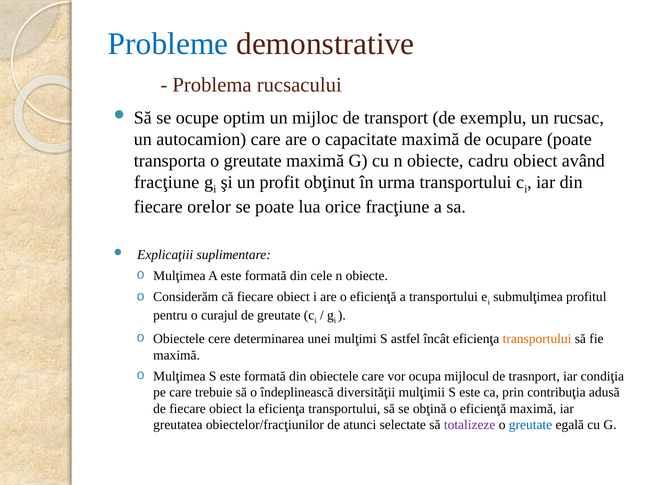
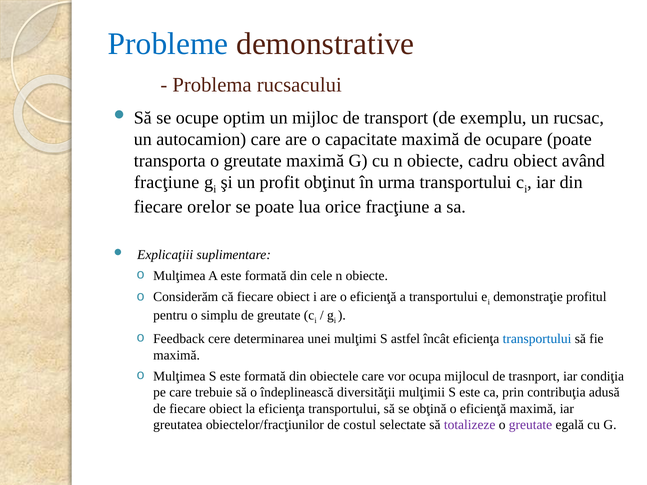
submulţimea: submulţimea -> demonstraţie
curajul: curajul -> simplu
o Obiectele: Obiectele -> Feedback
transportului at (537, 339) colour: orange -> blue
atunci: atunci -> costul
greutate at (531, 425) colour: blue -> purple
